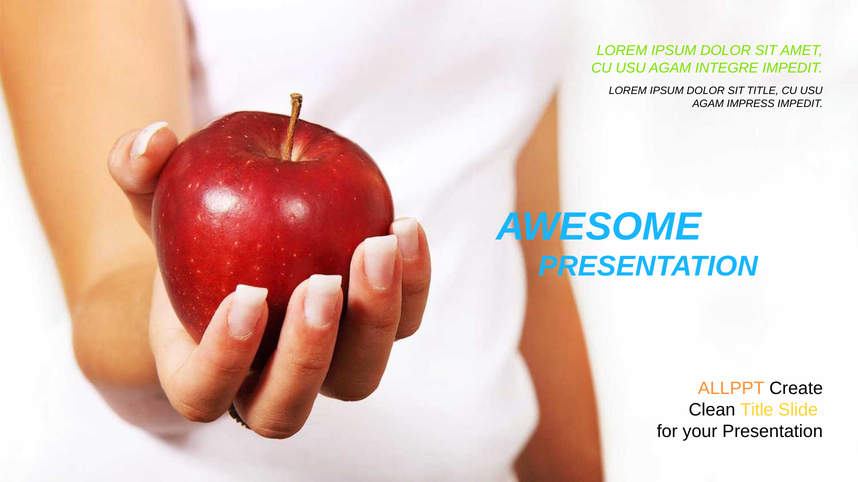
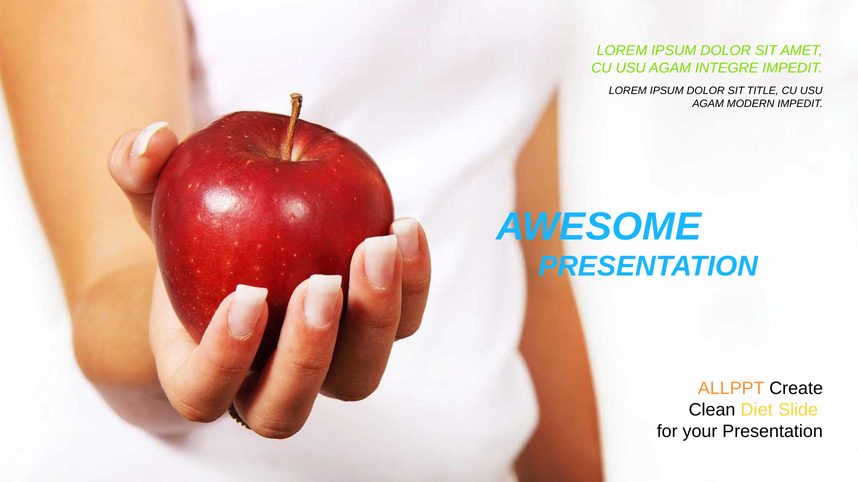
IMPRESS: IMPRESS -> MODERN
Clean Title: Title -> Diet
